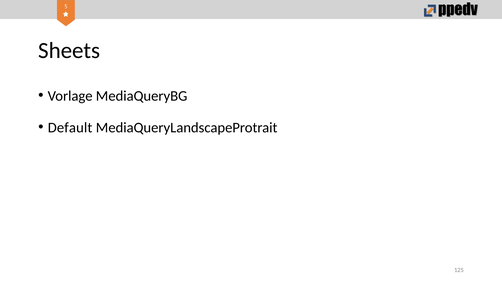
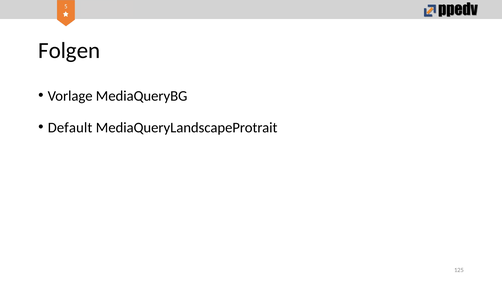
Sheets: Sheets -> Folgen
